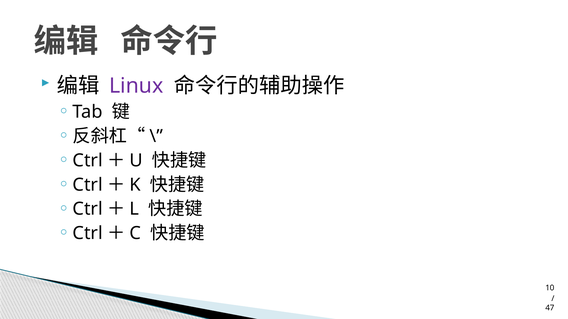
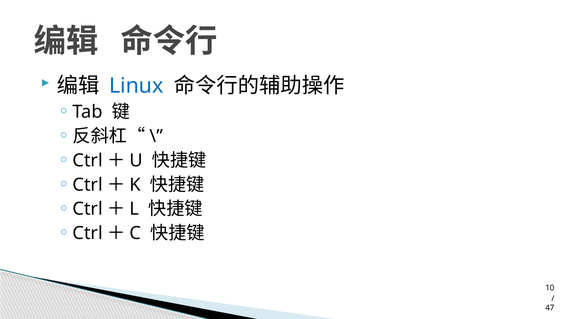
Linux colour: purple -> blue
